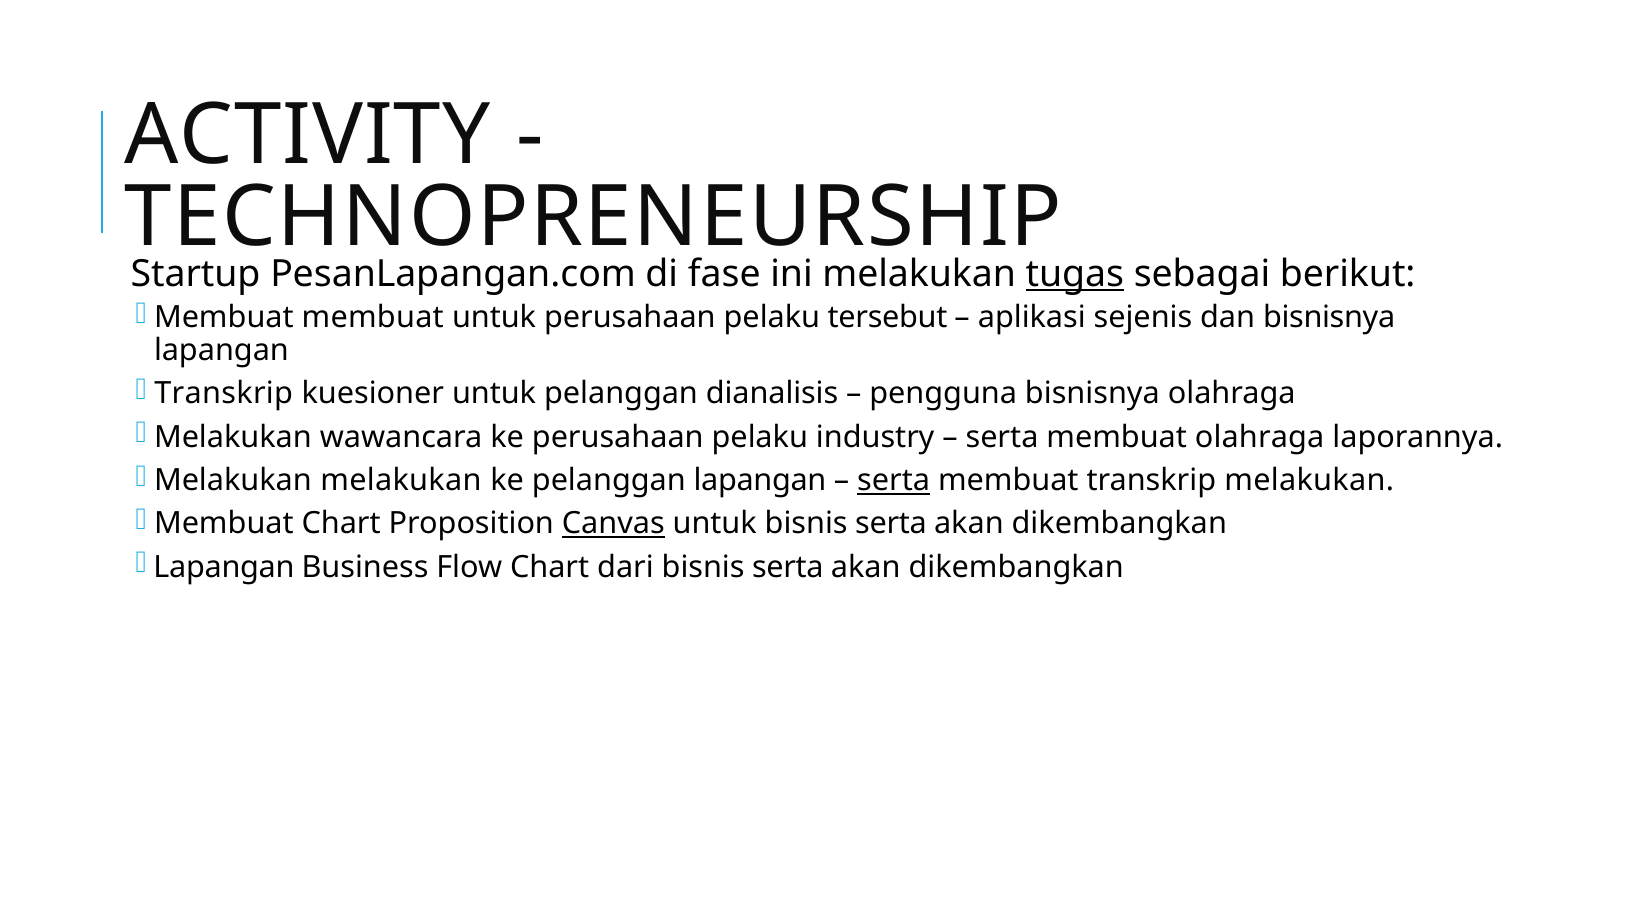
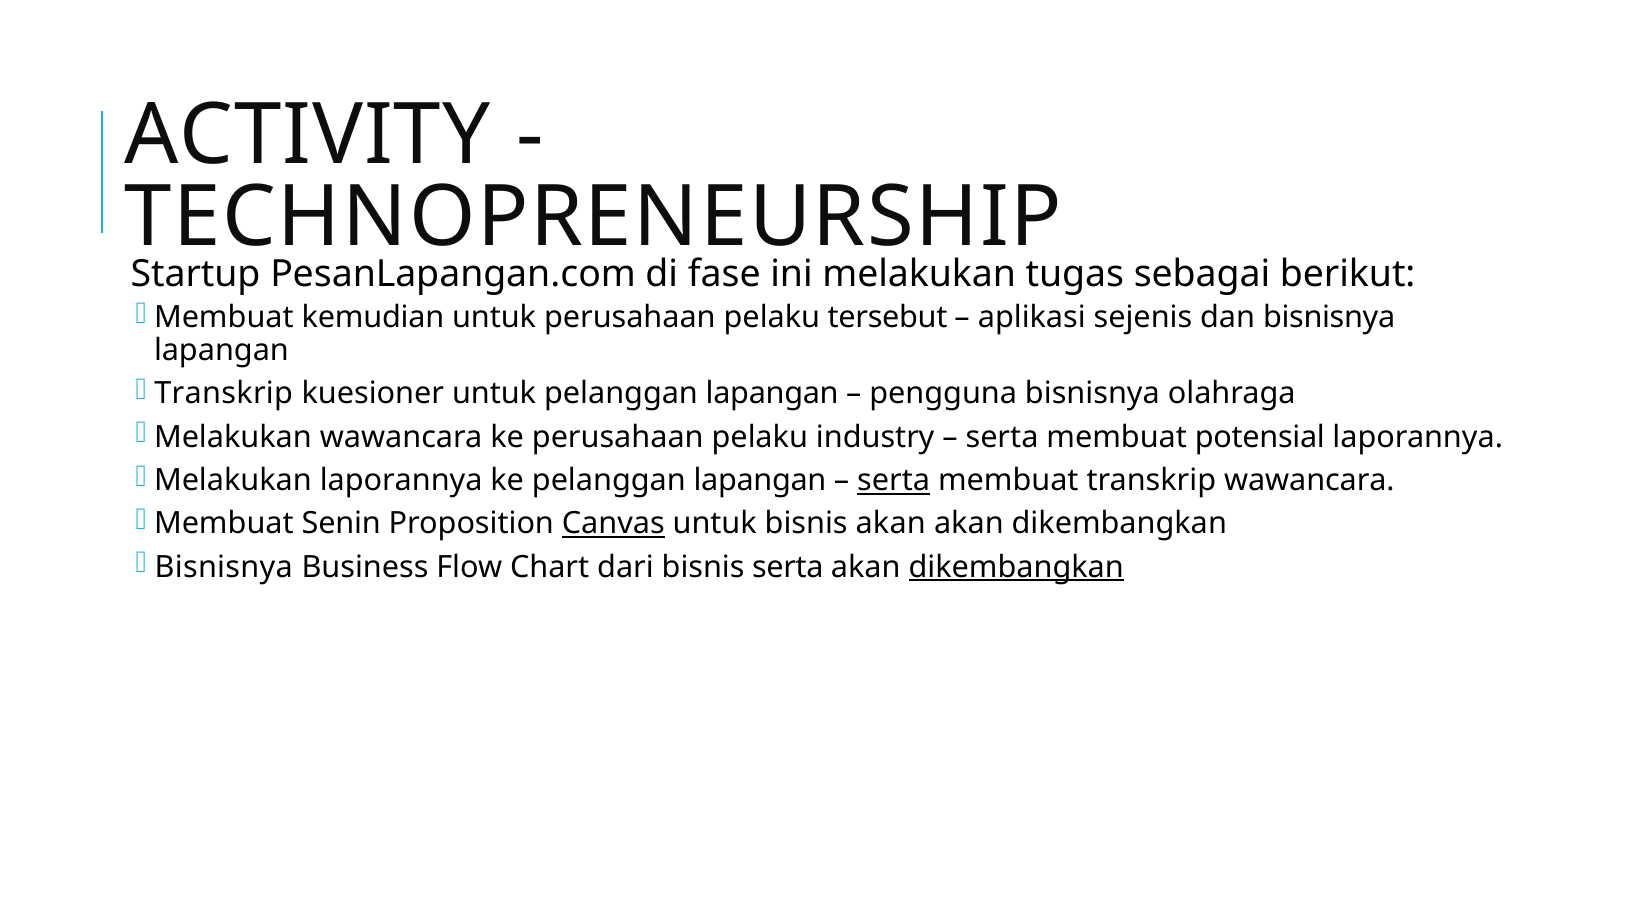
tugas underline: present -> none
Membuat membuat: membuat -> kemudian
untuk pelanggan dianalisis: dianalisis -> lapangan
membuat olahraga: olahraga -> potensial
Melakukan melakukan: melakukan -> laporannya
transkrip melakukan: melakukan -> wawancara
Membuat Chart: Chart -> Senin
untuk bisnis serta: serta -> akan
Lapangan at (224, 567): Lapangan -> Bisnisnya
dikembangkan at (1016, 567) underline: none -> present
